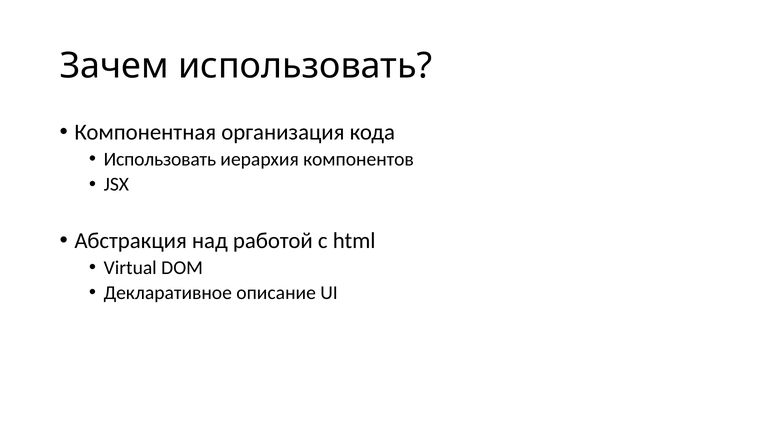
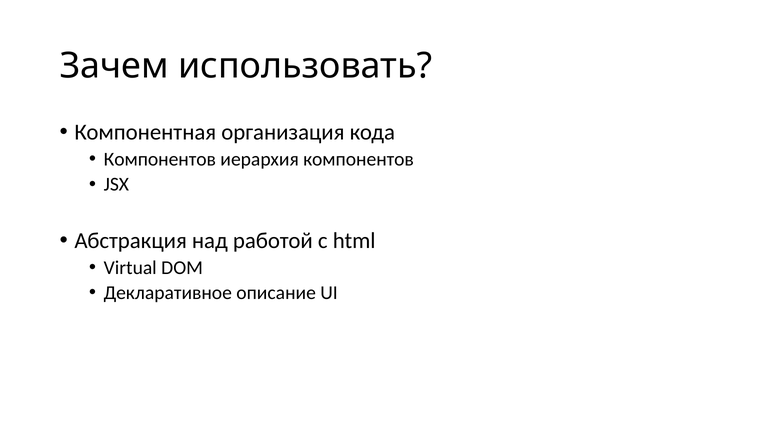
Использовать at (160, 159): Использовать -> Компонентов
